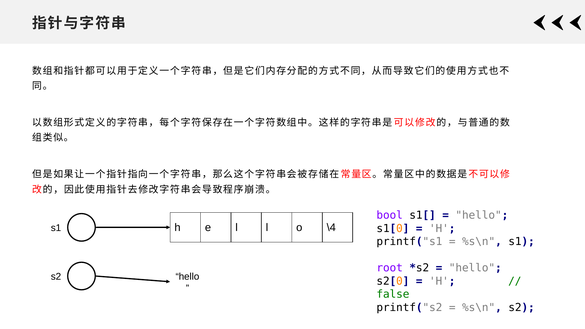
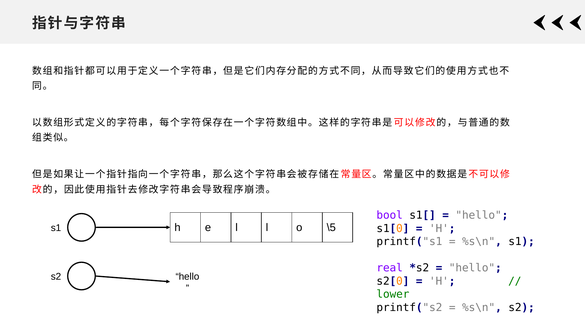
\4: \4 -> \5
root: root -> real
false: false -> lower
